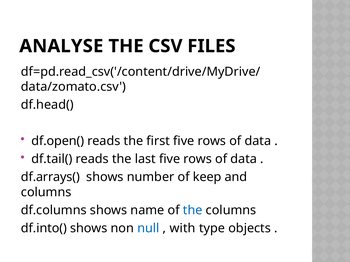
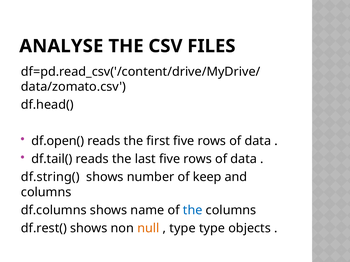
df.arrays(: df.arrays( -> df.string(
df.into(: df.into( -> df.rest(
null colour: blue -> orange
with at (183, 229): with -> type
